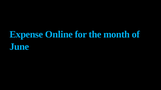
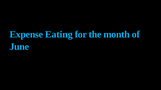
Online: Online -> Eating
